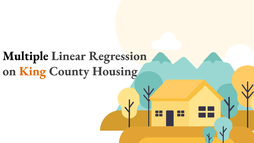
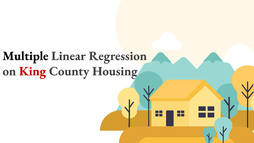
King colour: orange -> red
